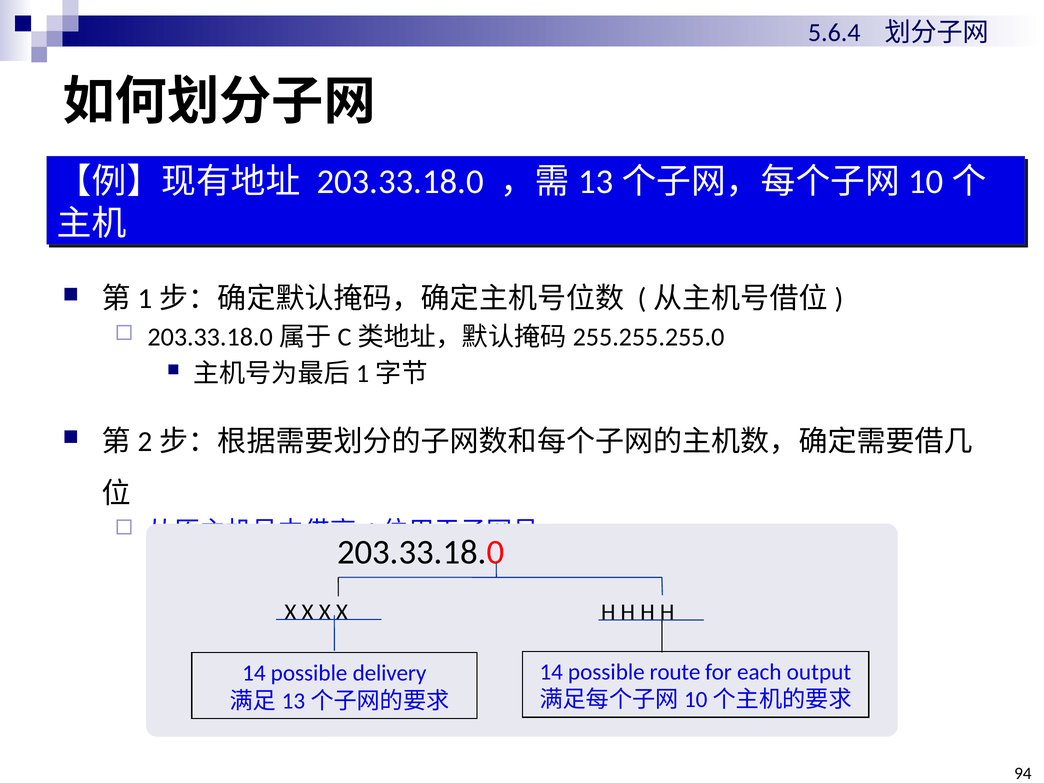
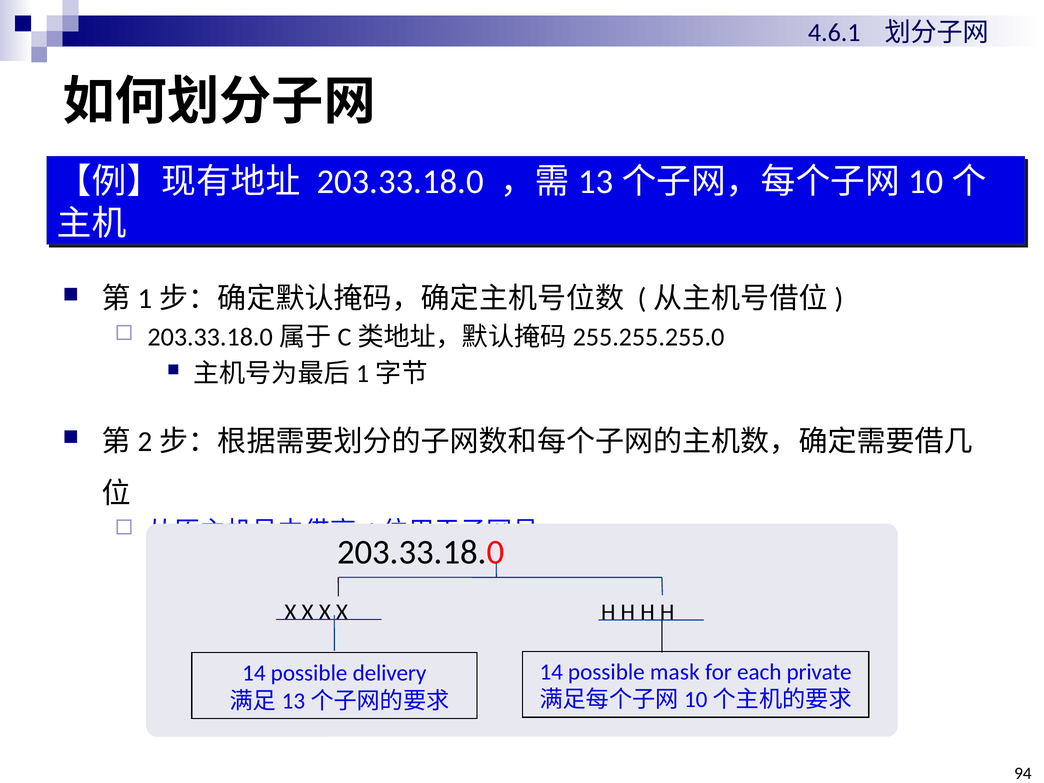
5.6.4: 5.6.4 -> 4.6.1
route: route -> mask
output: output -> private
